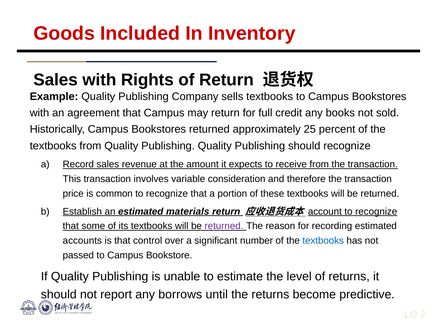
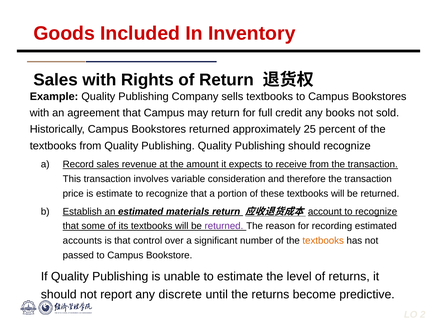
is common: common -> estimate
textbooks at (323, 240) colour: blue -> orange
borrows: borrows -> discrete
